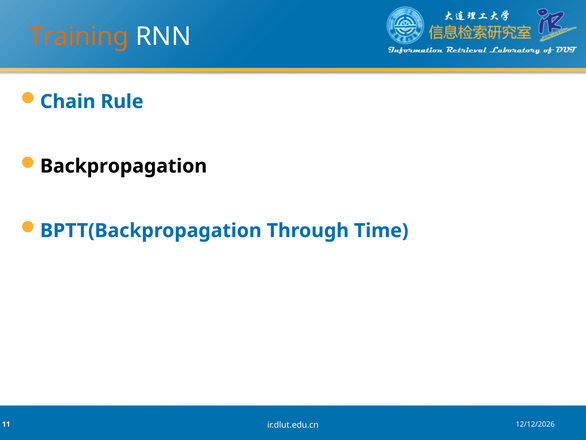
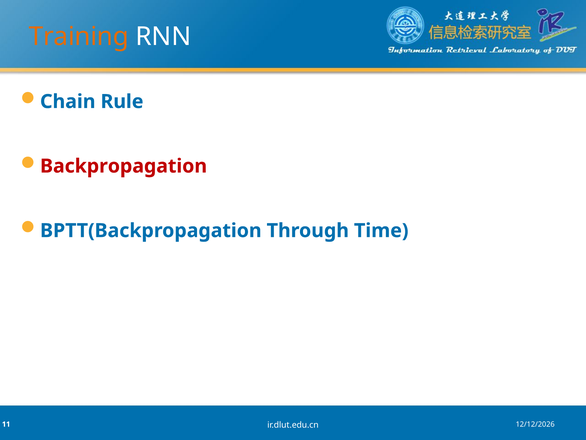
Backpropagation colour: black -> red
